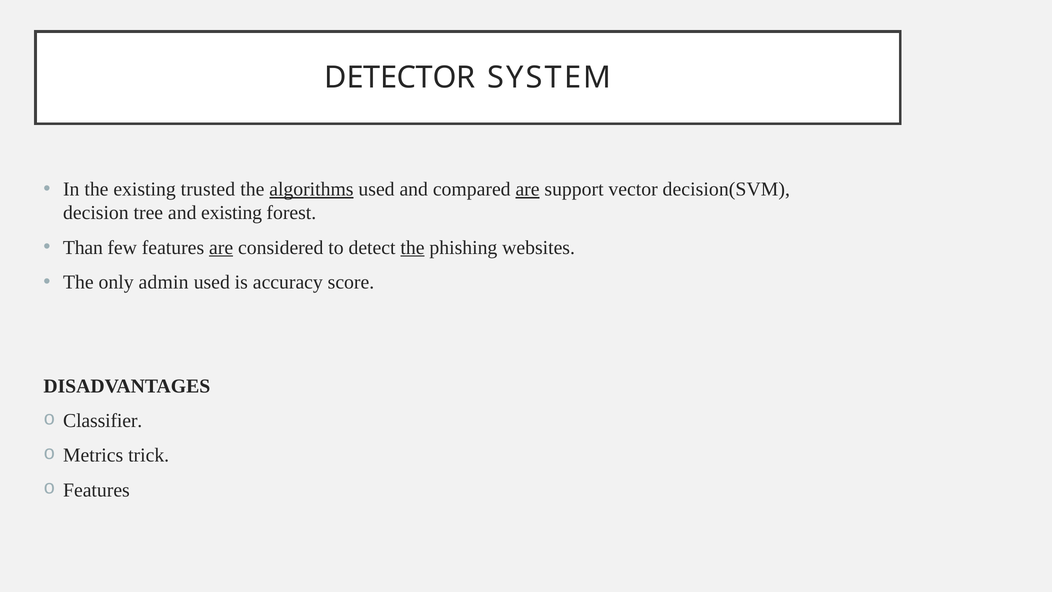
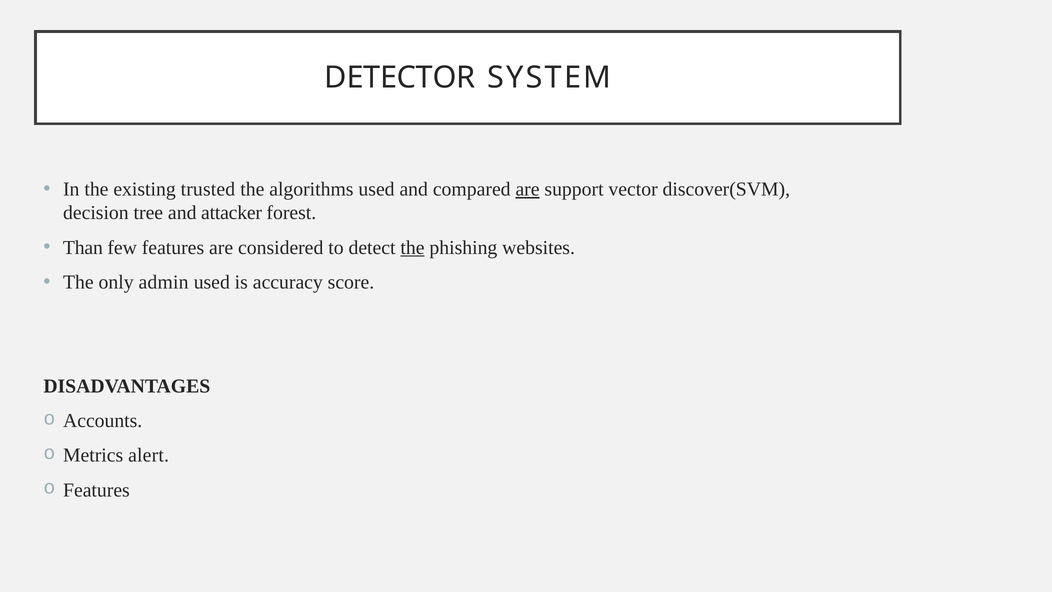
algorithms underline: present -> none
decision(SVM: decision(SVM -> discover(SVM
and existing: existing -> attacker
are at (221, 247) underline: present -> none
Classifier: Classifier -> Accounts
trick: trick -> alert
